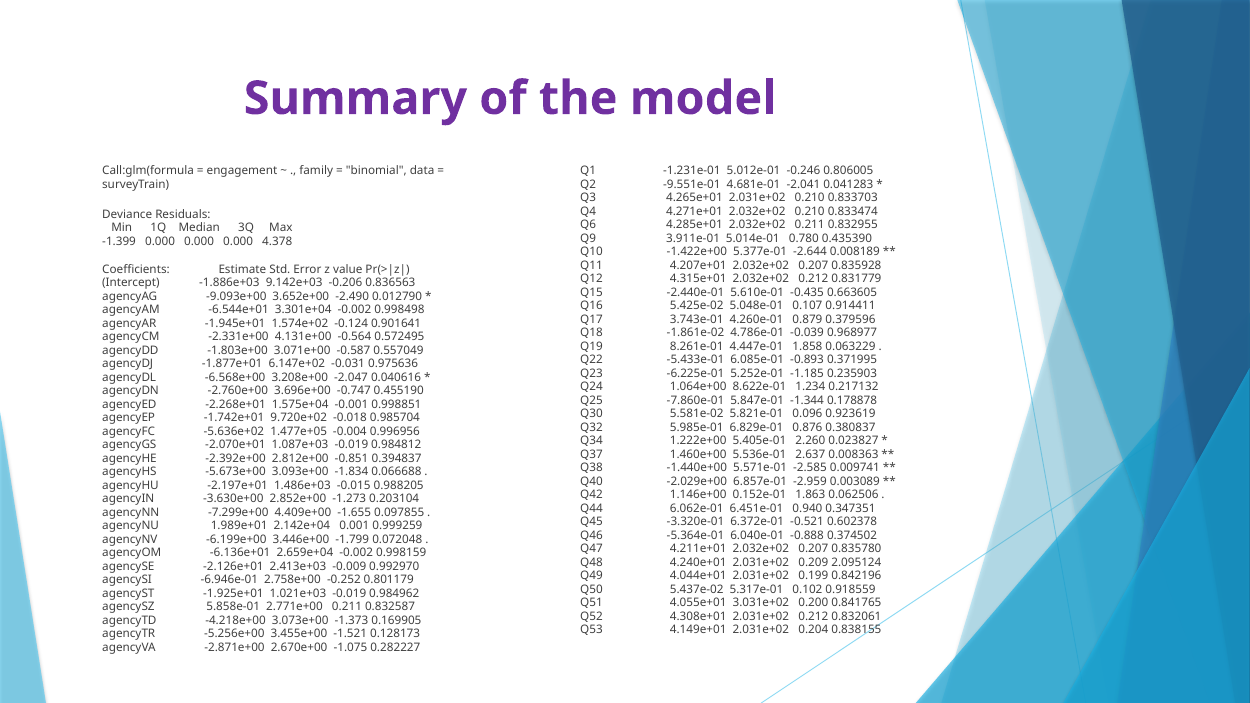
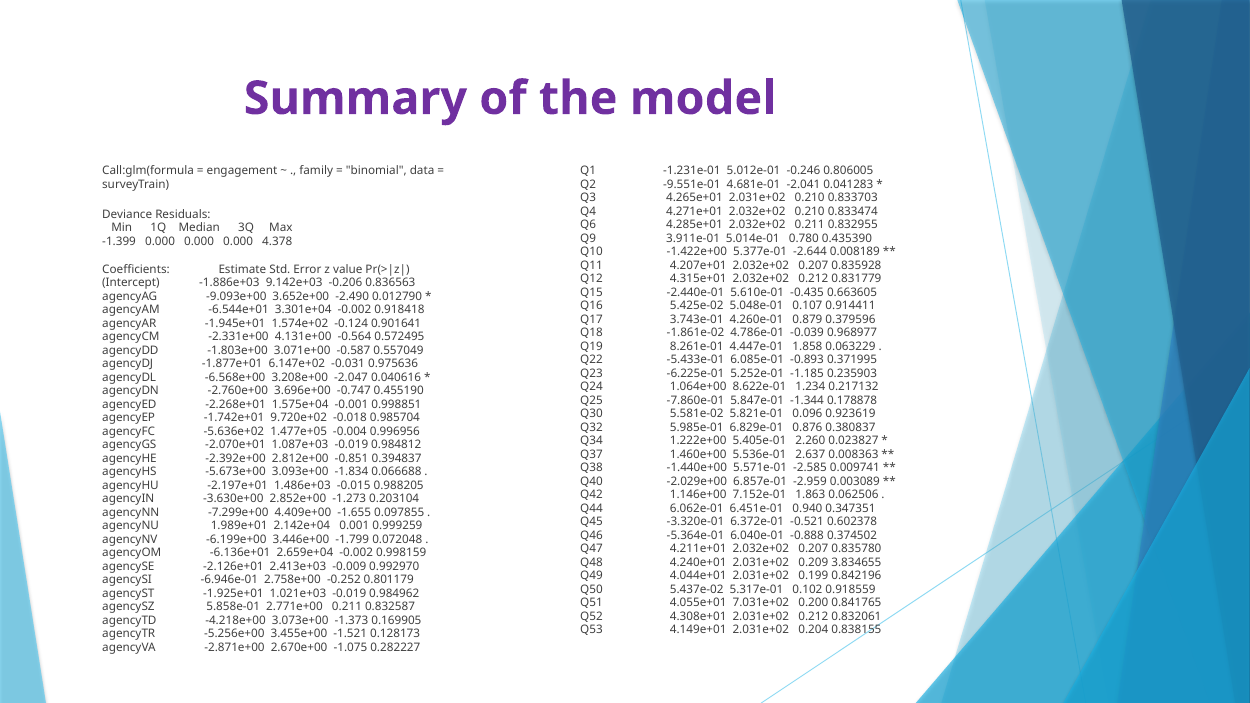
0.998498: 0.998498 -> 0.918418
0.152e-01: 0.152e-01 -> 7.152e-01
2.095124: 2.095124 -> 3.834655
3.031e+02: 3.031e+02 -> 7.031e+02
